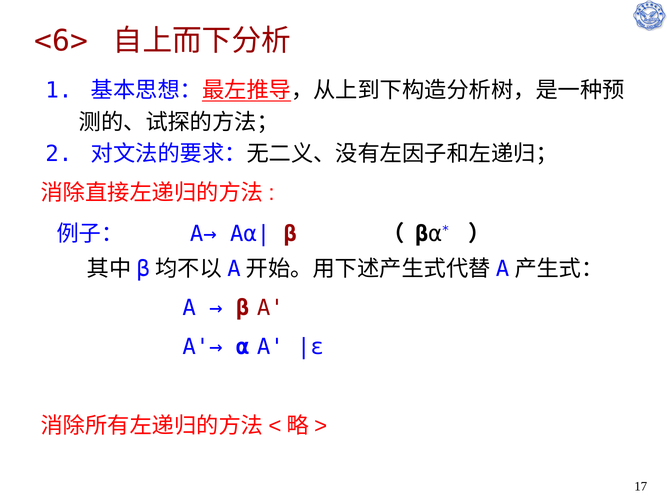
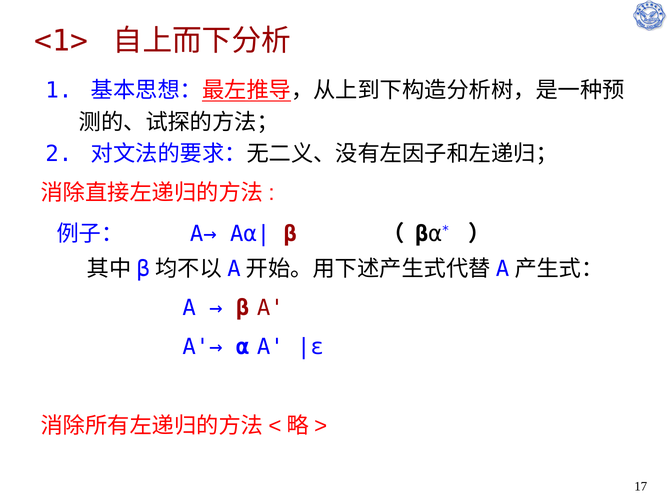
<6>: <6> -> <1>
